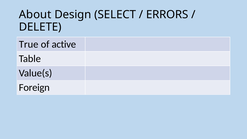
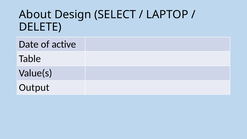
ERRORS: ERRORS -> LAPTOP
True: True -> Date
Foreign: Foreign -> Output
